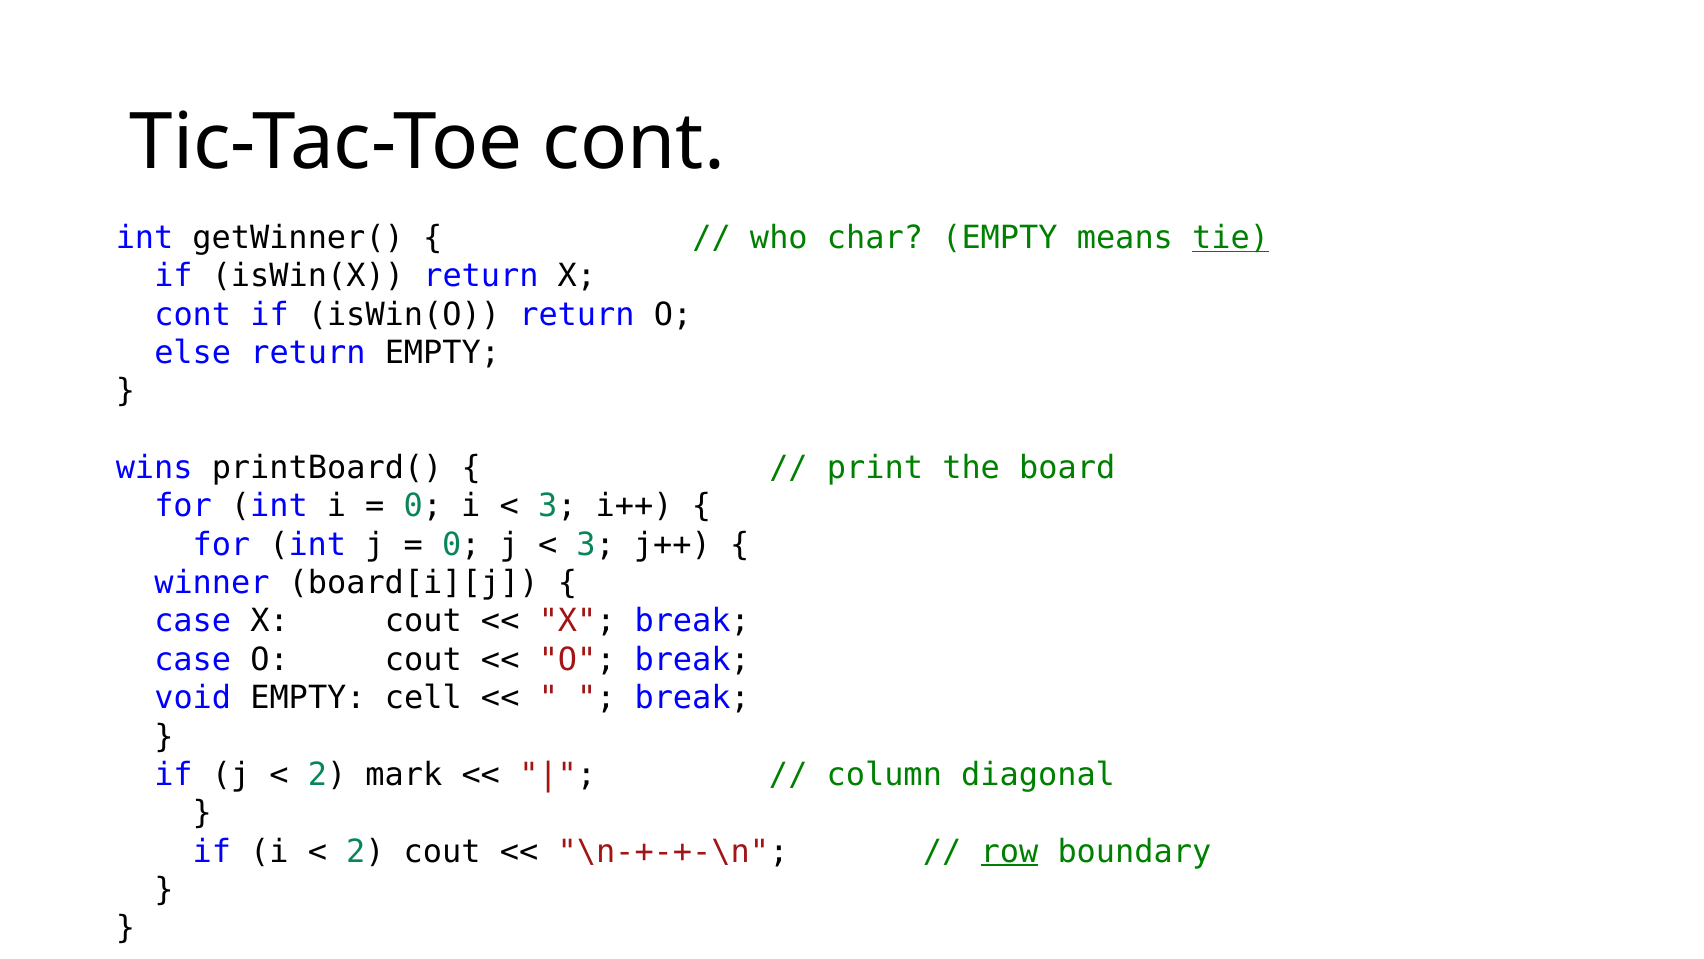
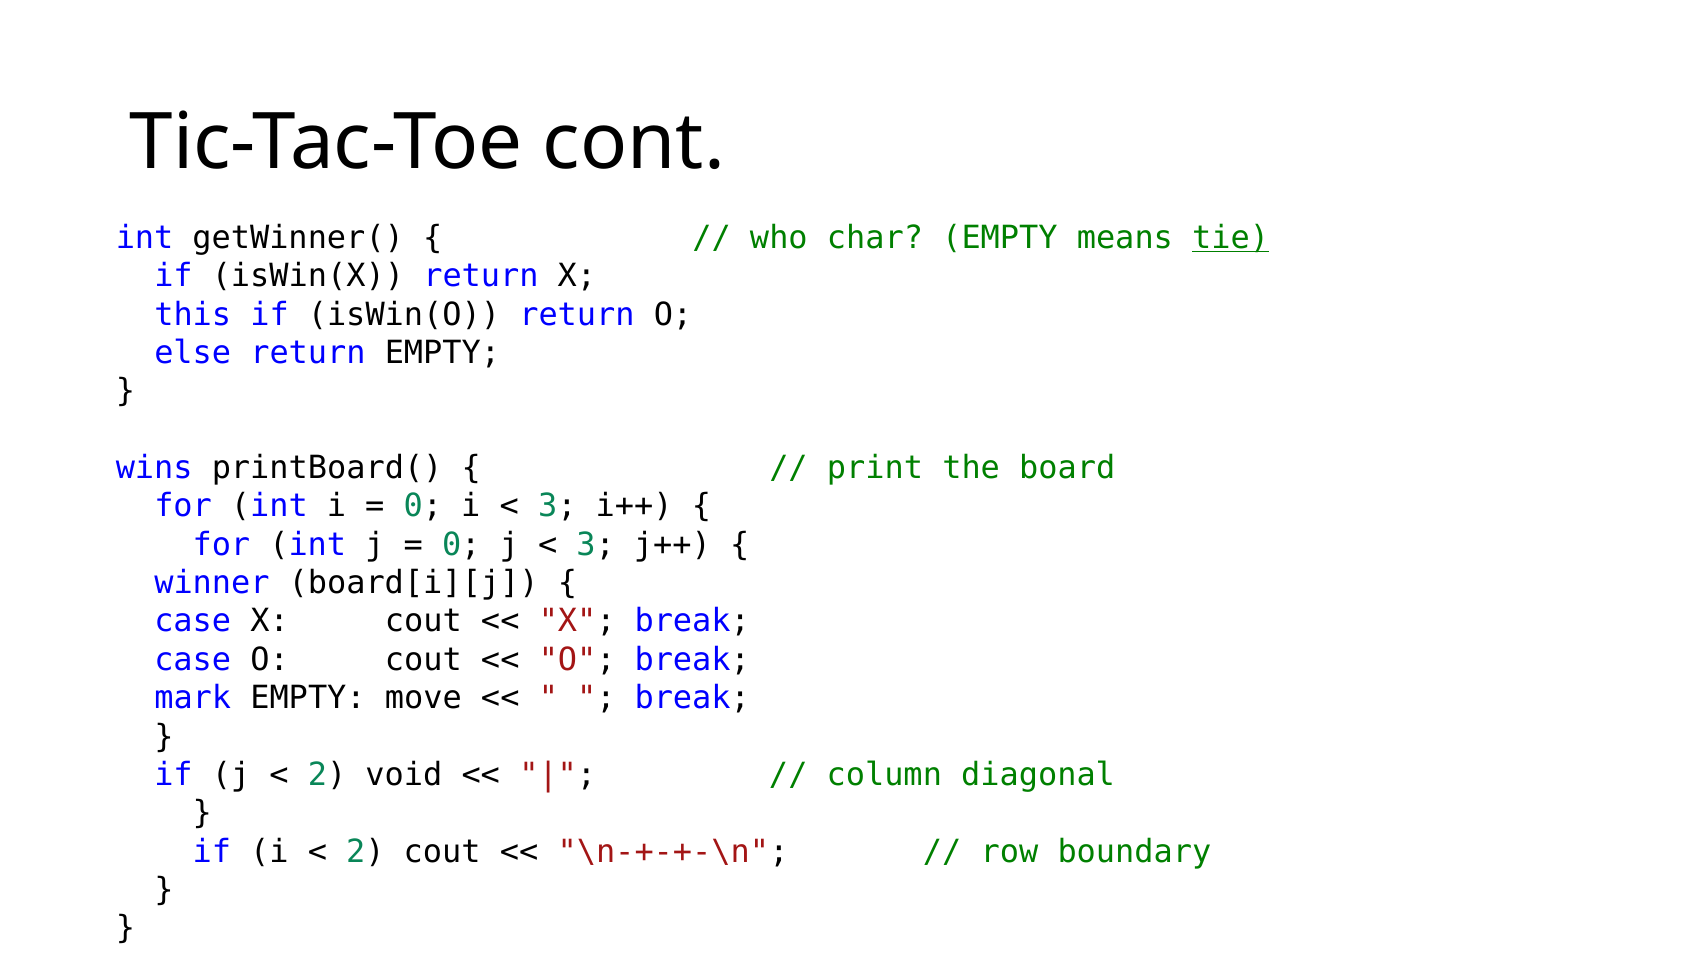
cont at (193, 314): cont -> this
void: void -> mark
cell: cell -> move
mark: mark -> void
row underline: present -> none
